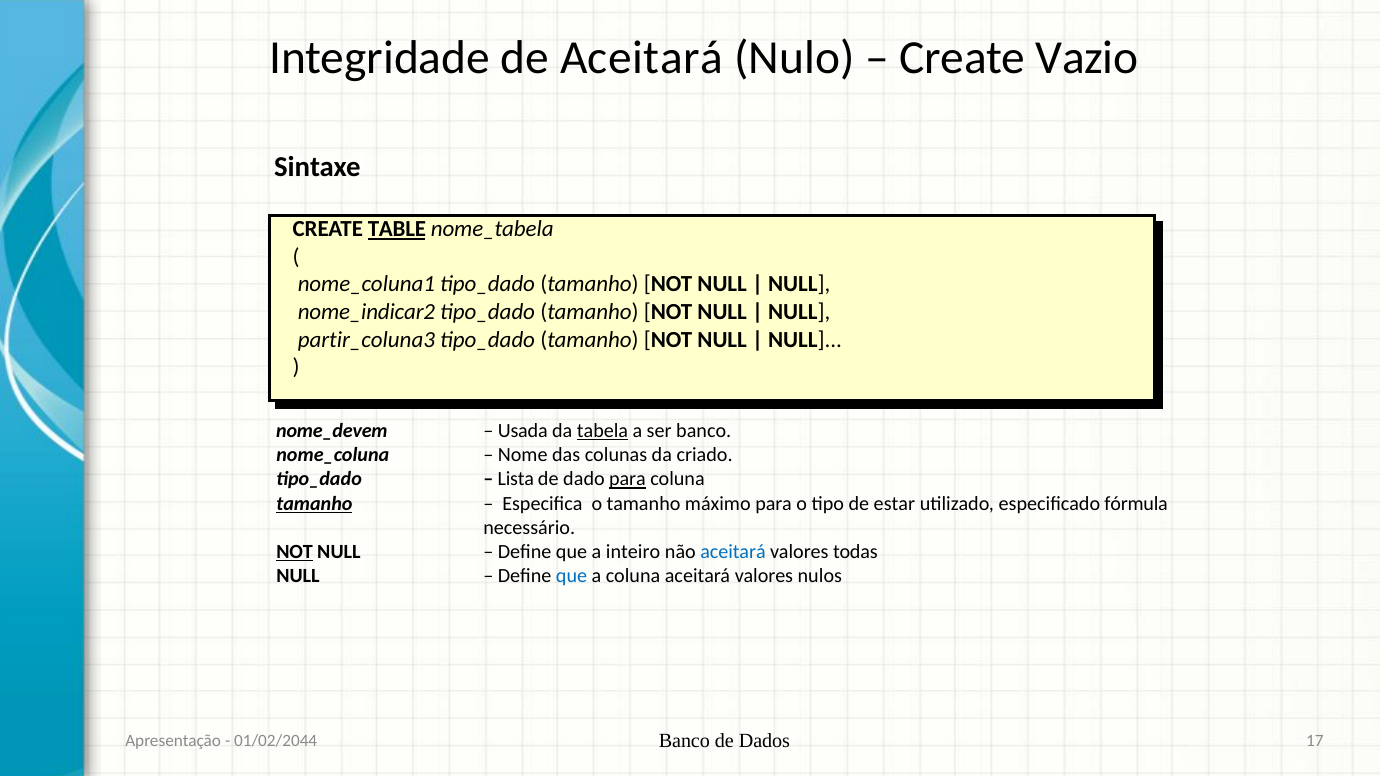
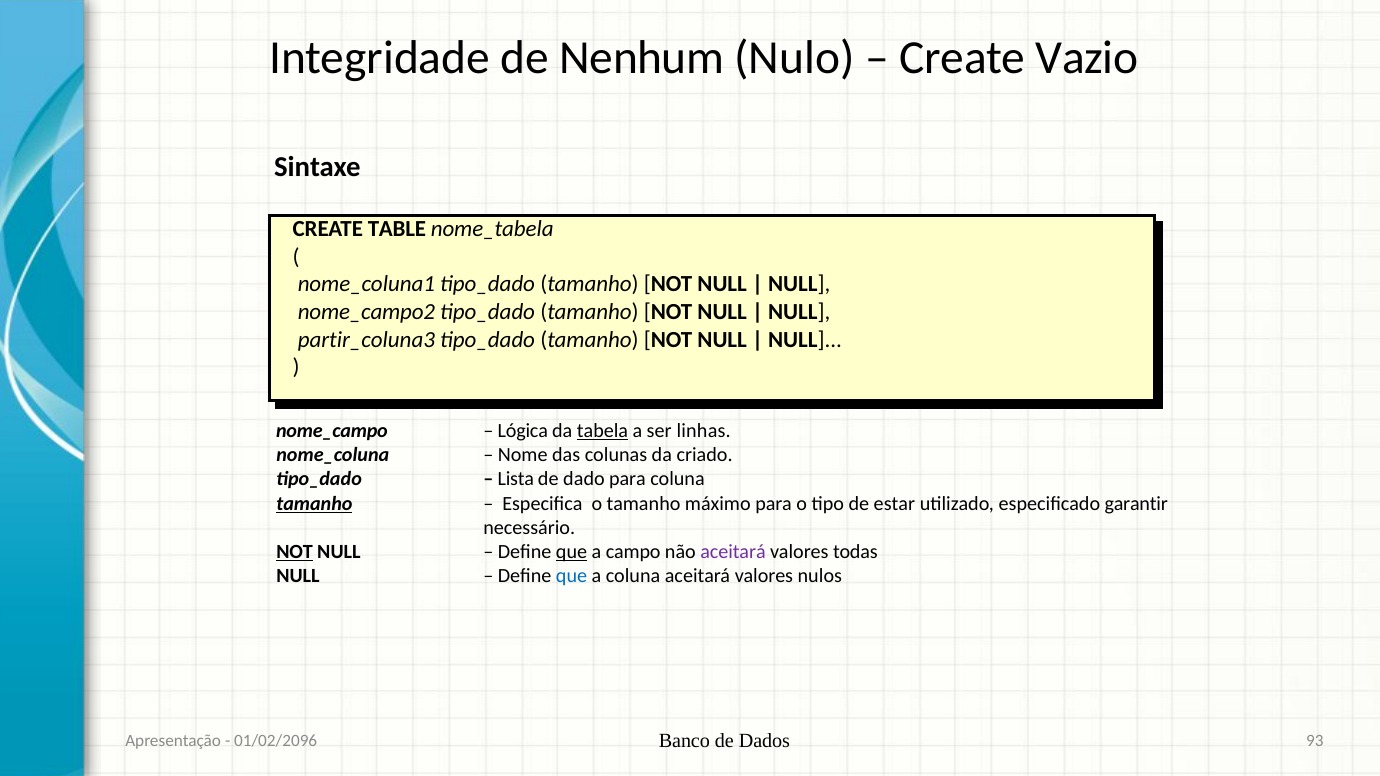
de Aceitará: Aceitará -> Nenhum
TABLE underline: present -> none
nome_indicar2: nome_indicar2 -> nome_campo2
nome_devem: nome_devem -> nome_campo
Usada: Usada -> Lógica
ser banco: banco -> linhas
para at (628, 479) underline: present -> none
fórmula: fórmula -> garantir
que at (572, 552) underline: none -> present
inteiro: inteiro -> campo
aceitará at (733, 552) colour: blue -> purple
17: 17 -> 93
01/02/2044: 01/02/2044 -> 01/02/2096
